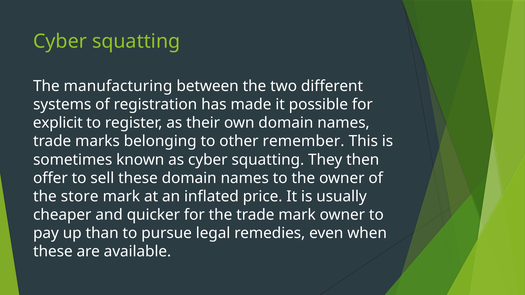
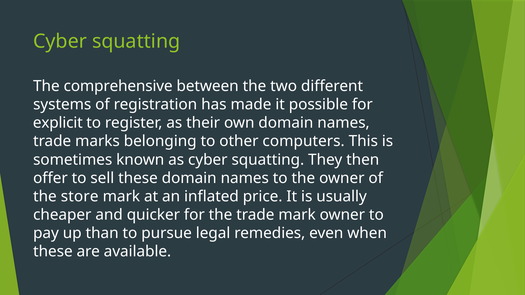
manufacturing: manufacturing -> comprehensive
remember: remember -> computers
